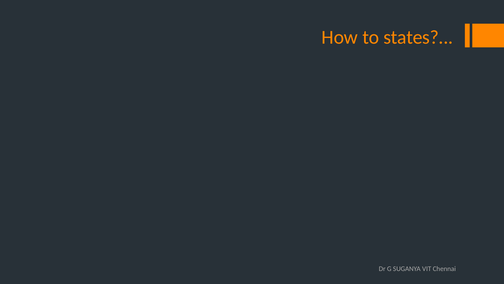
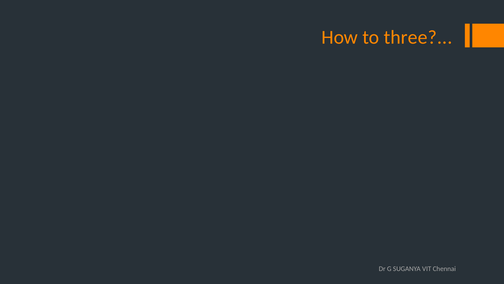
states: states -> three
